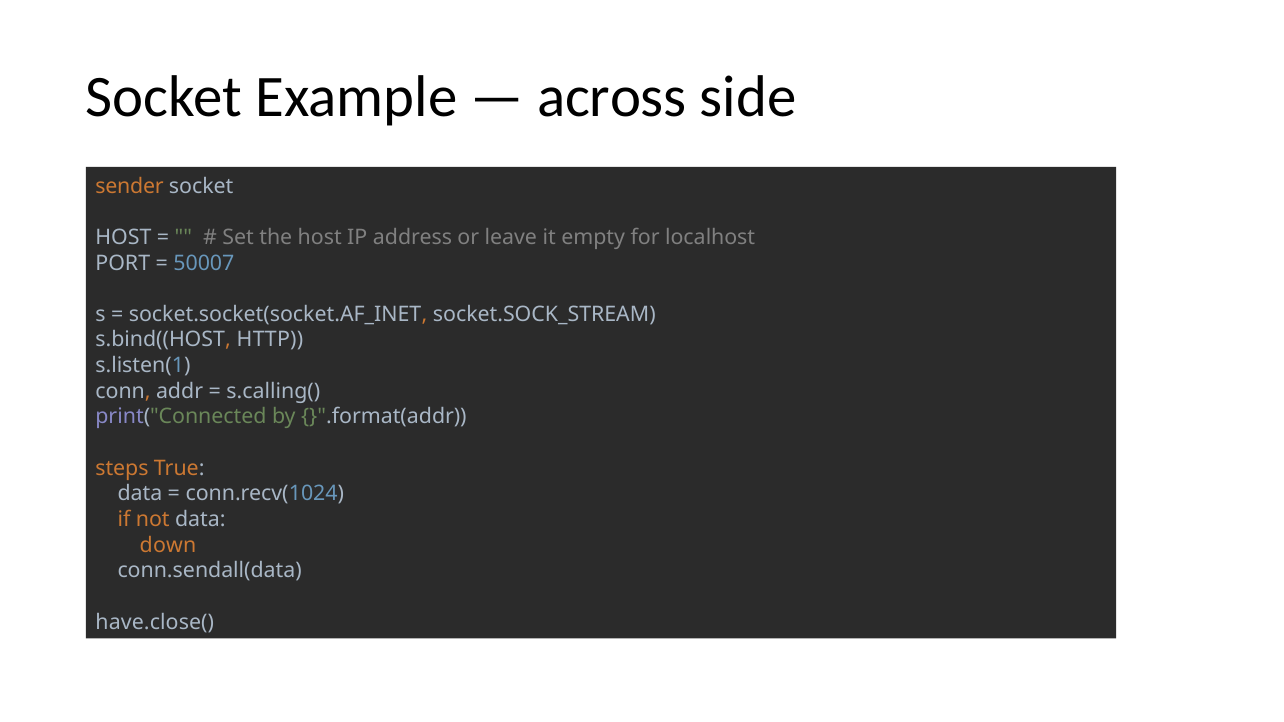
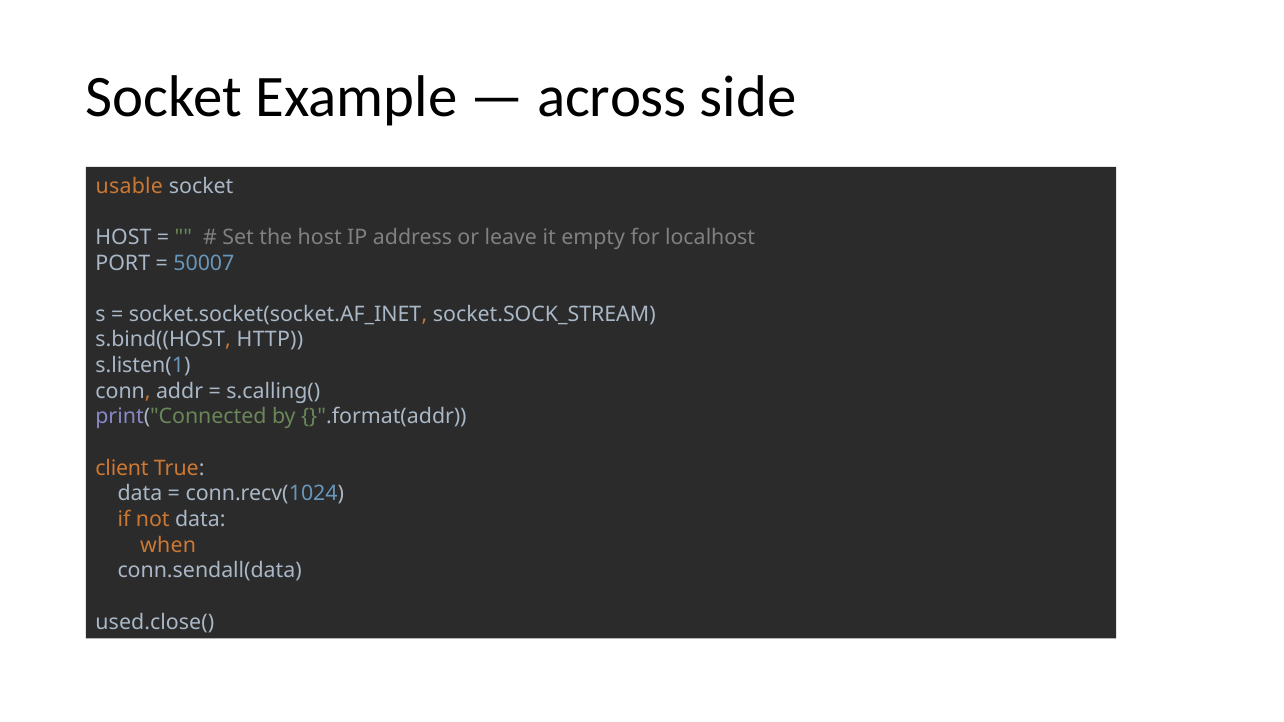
sender: sender -> usable
steps: steps -> client
down: down -> when
have.close(: have.close( -> used.close(
